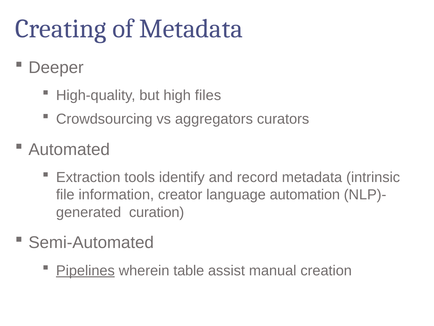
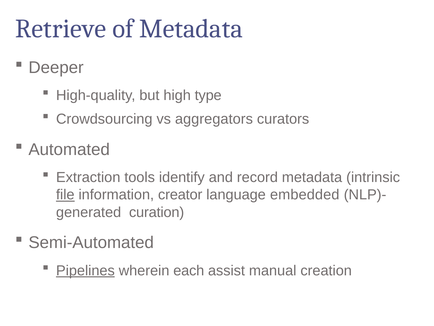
Creating: Creating -> Retrieve
files: files -> type
file underline: none -> present
automation: automation -> embedded
table: table -> each
